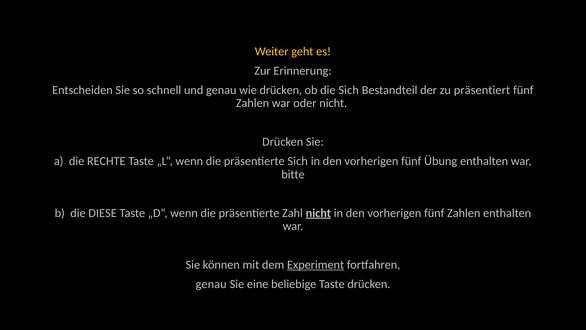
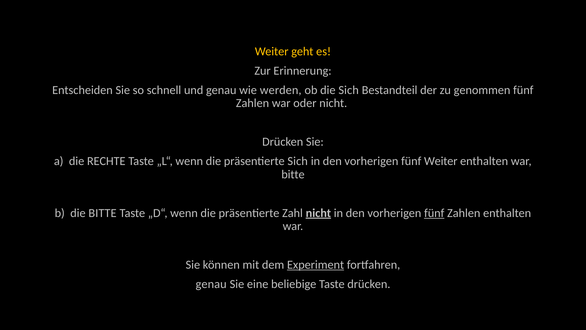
wie drücken: drücken -> werden
präsentiert: präsentiert -> genommen
fünf Übung: Übung -> Weiter
die DIESE: DIESE -> BITTE
fünf at (434, 213) underline: none -> present
